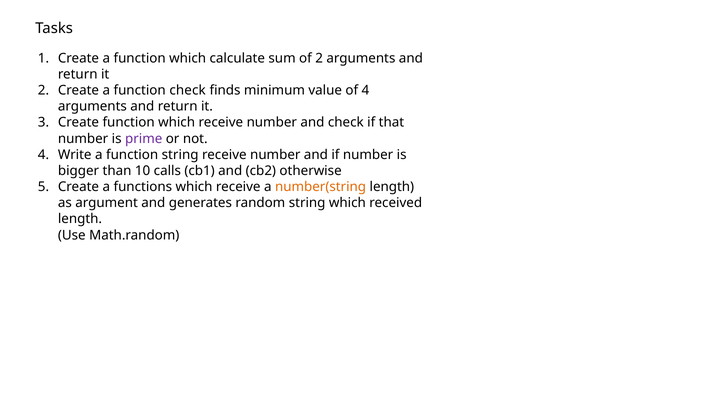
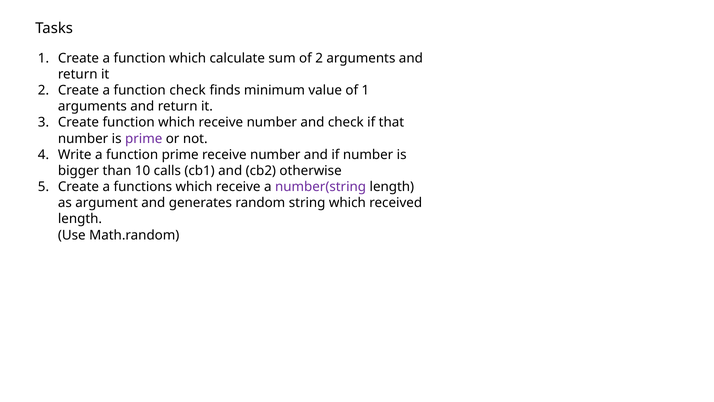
of 4: 4 -> 1
function string: string -> prime
number(string colour: orange -> purple
